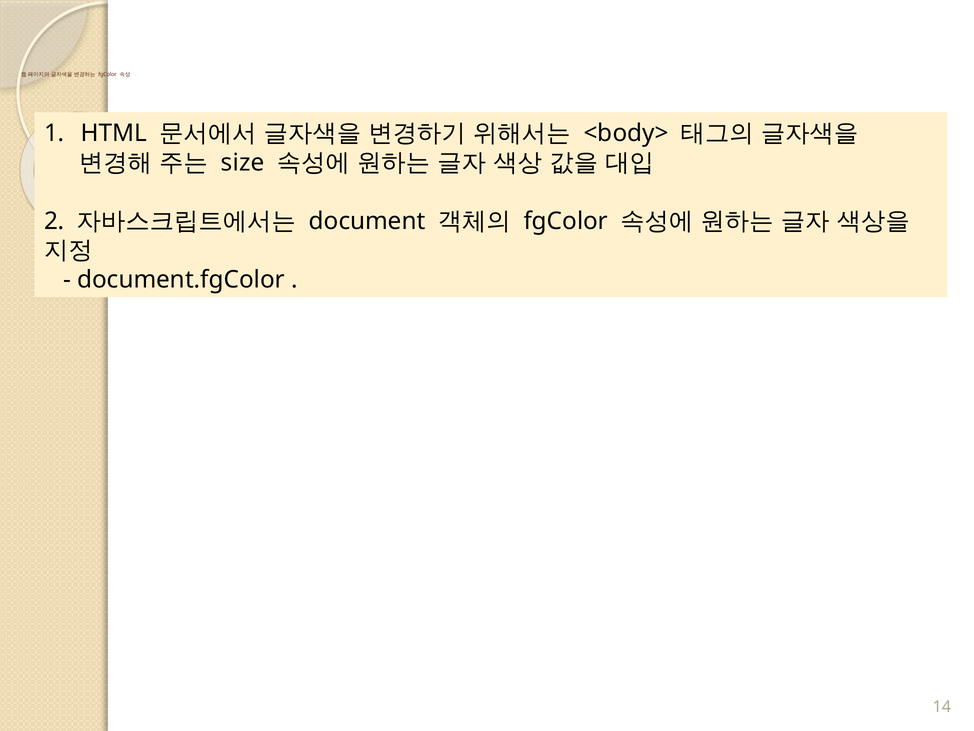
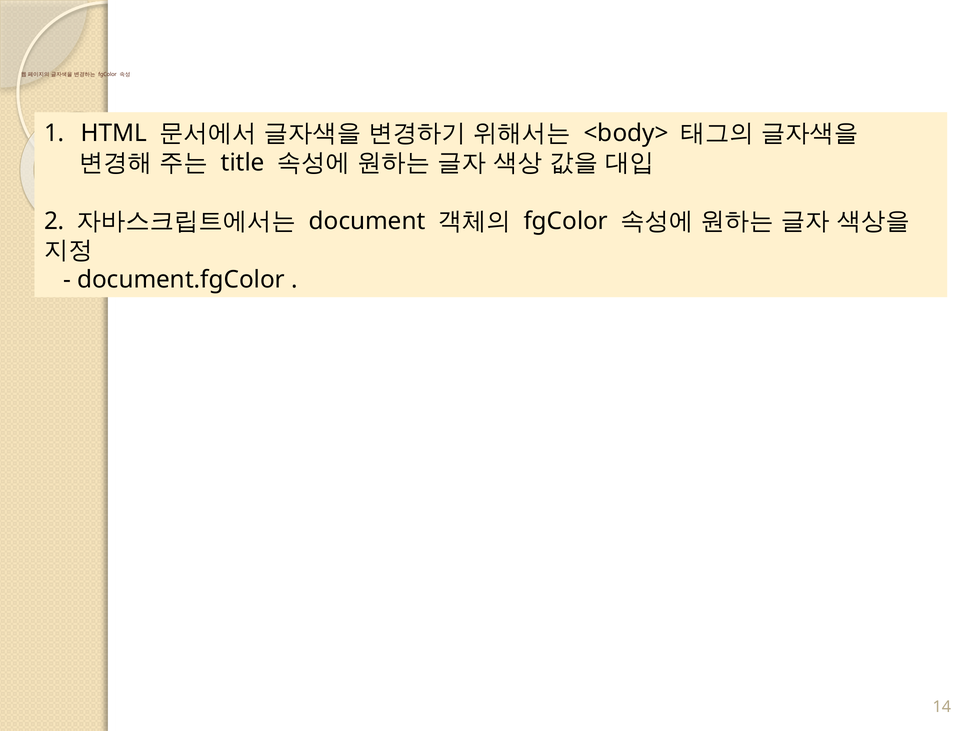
size: size -> title
